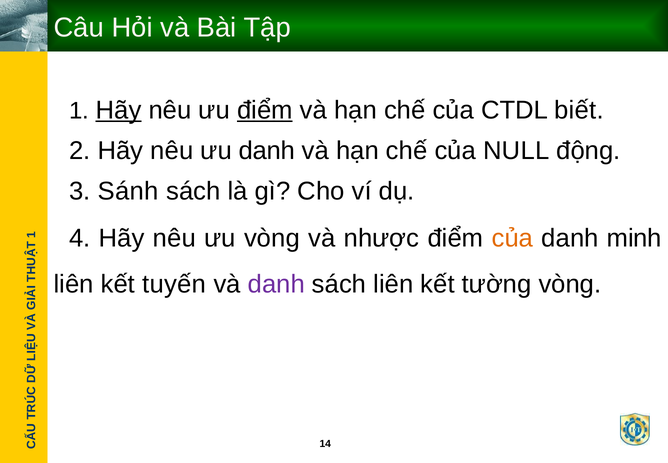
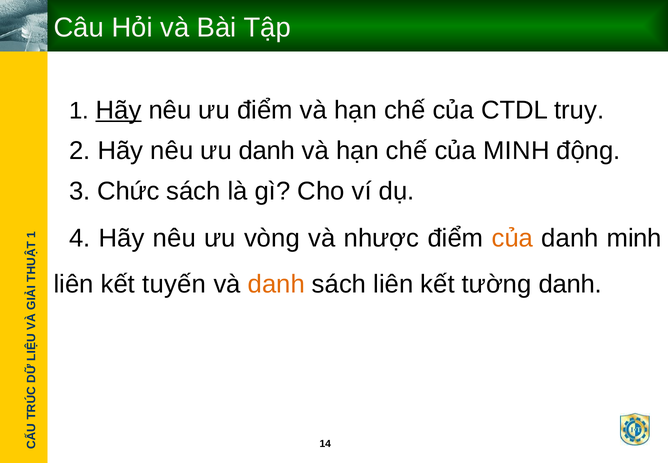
điểm at (265, 110) underline: present -> none
biết: biết -> truy
của NULL: NULL -> MINH
Sánh: Sánh -> Chức
danh at (276, 284) colour: purple -> orange
tường vòng: vòng -> danh
